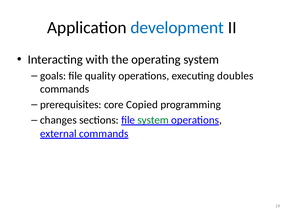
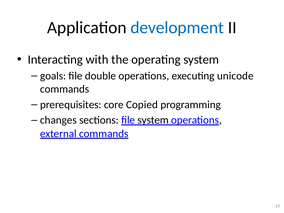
quality: quality -> double
doubles: doubles -> unicode
system at (153, 120) colour: green -> black
